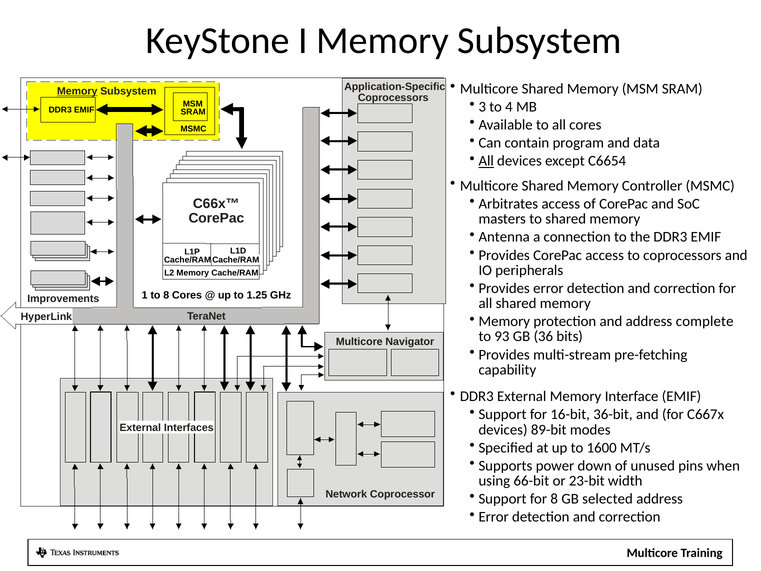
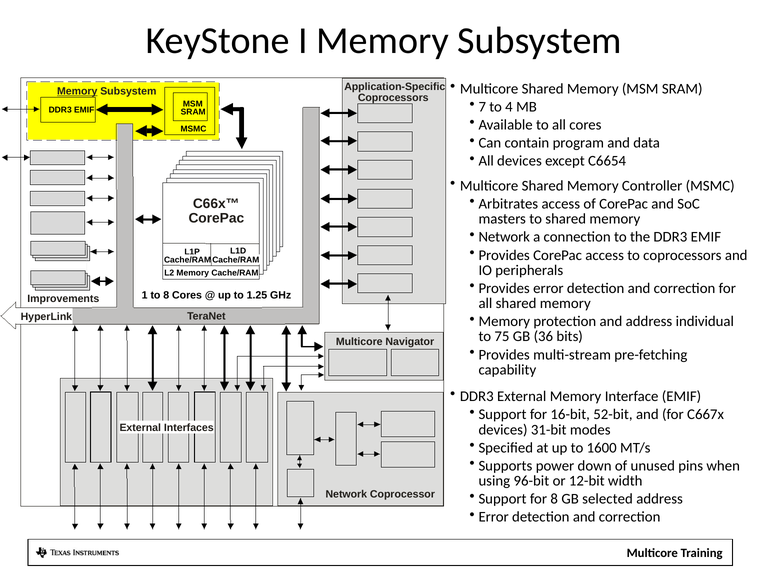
3: 3 -> 7
All at (486, 161) underline: present -> none
Antenna at (504, 237): Antenna -> Network
complete: complete -> individual
93: 93 -> 75
36-bit: 36-bit -> 52-bit
89-bit: 89-bit -> 31-bit
66-bit: 66-bit -> 96-bit
23-bit: 23-bit -> 12-bit
